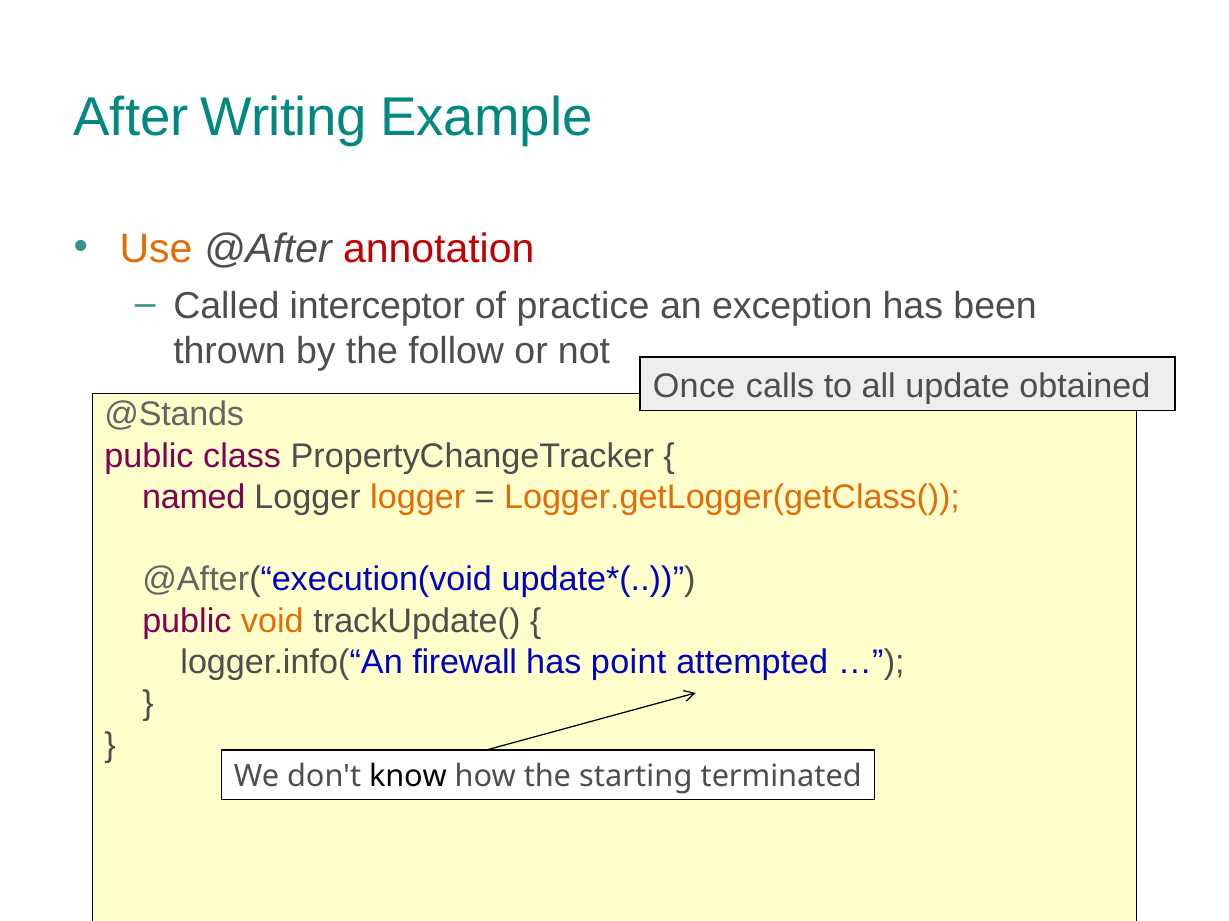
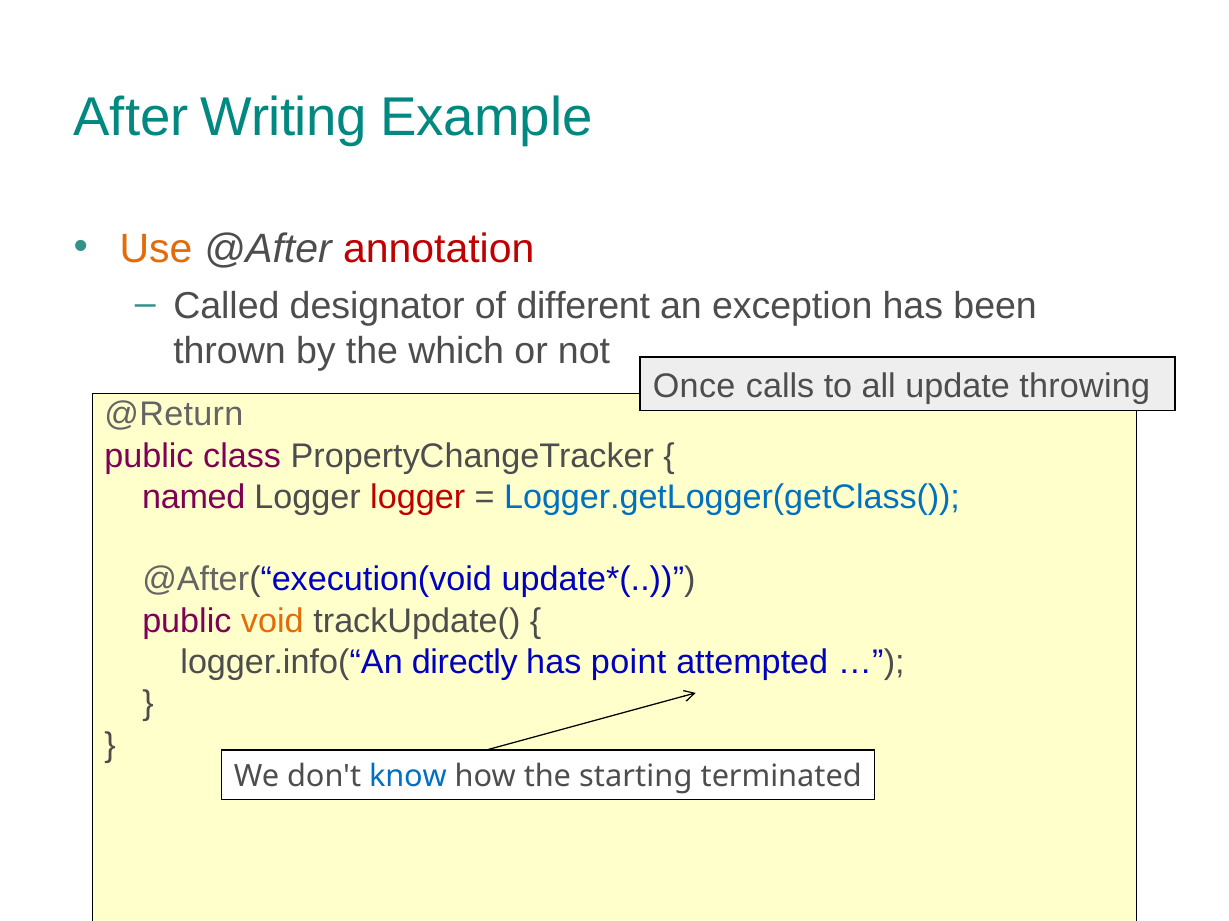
interceptor: interceptor -> designator
practice: practice -> different
follow: follow -> which
obtained: obtained -> throwing
@Stands: @Stands -> @Return
logger at (418, 498) colour: orange -> red
Logger.getLogger(getClass( colour: orange -> blue
firewall: firewall -> directly
know colour: black -> blue
